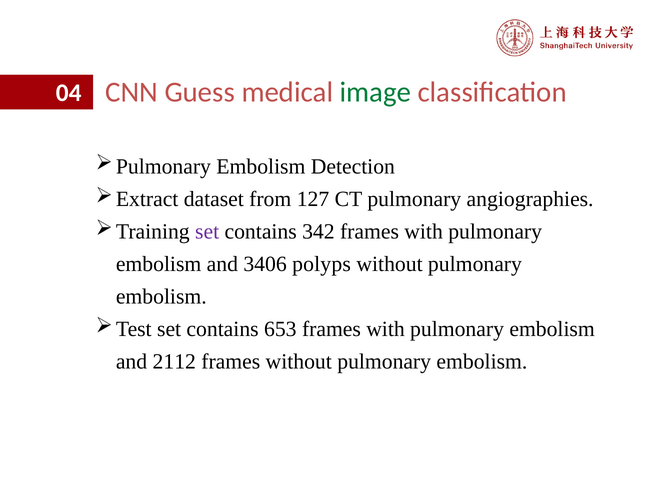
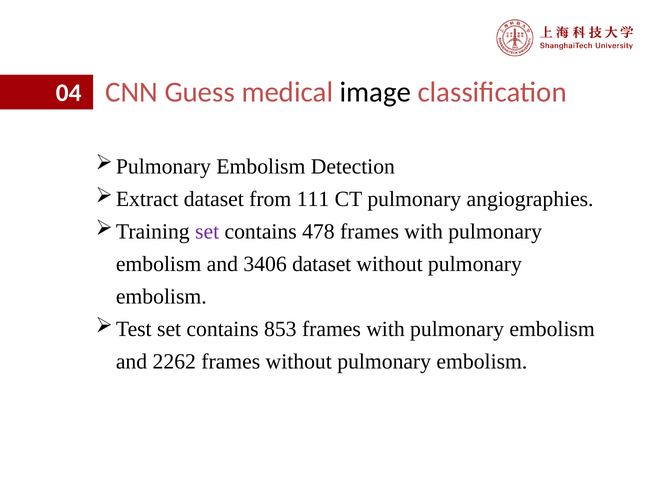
image colour: green -> black
127: 127 -> 111
342: 342 -> 478
3406 polyps: polyps -> dataset
653: 653 -> 853
2112: 2112 -> 2262
